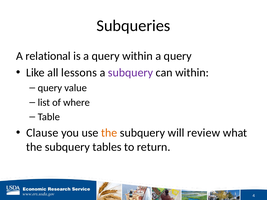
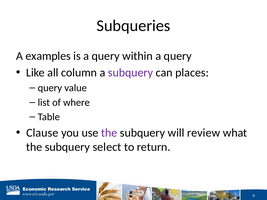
relational: relational -> examples
lessons: lessons -> column
can within: within -> places
the at (109, 133) colour: orange -> purple
tables: tables -> select
